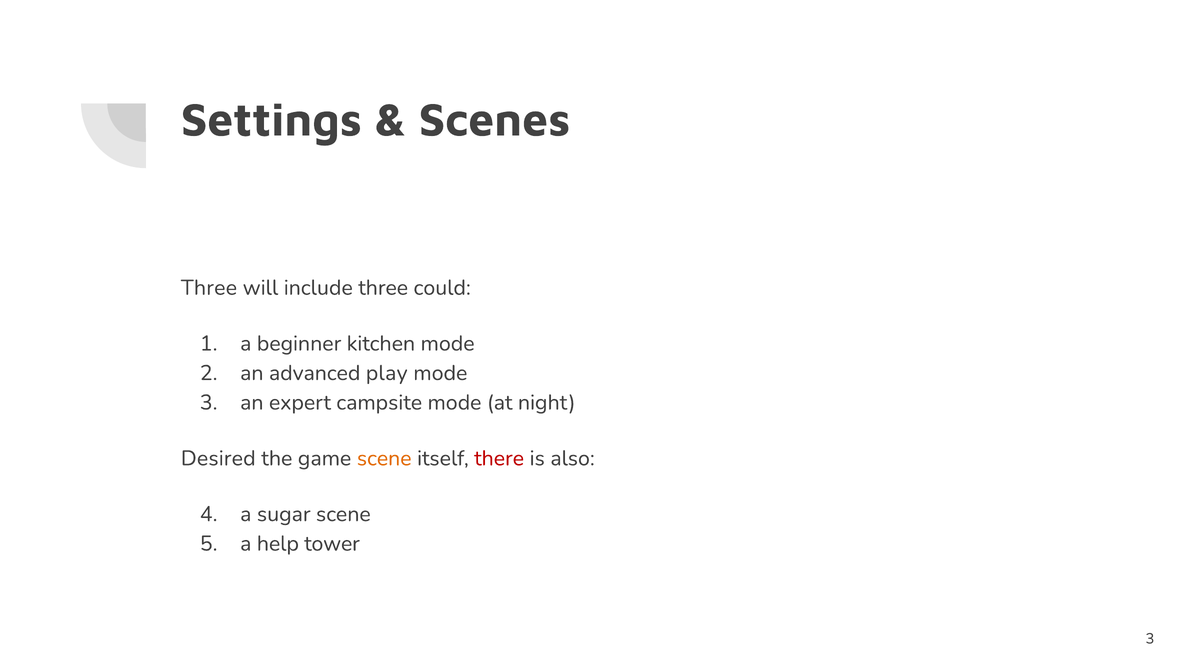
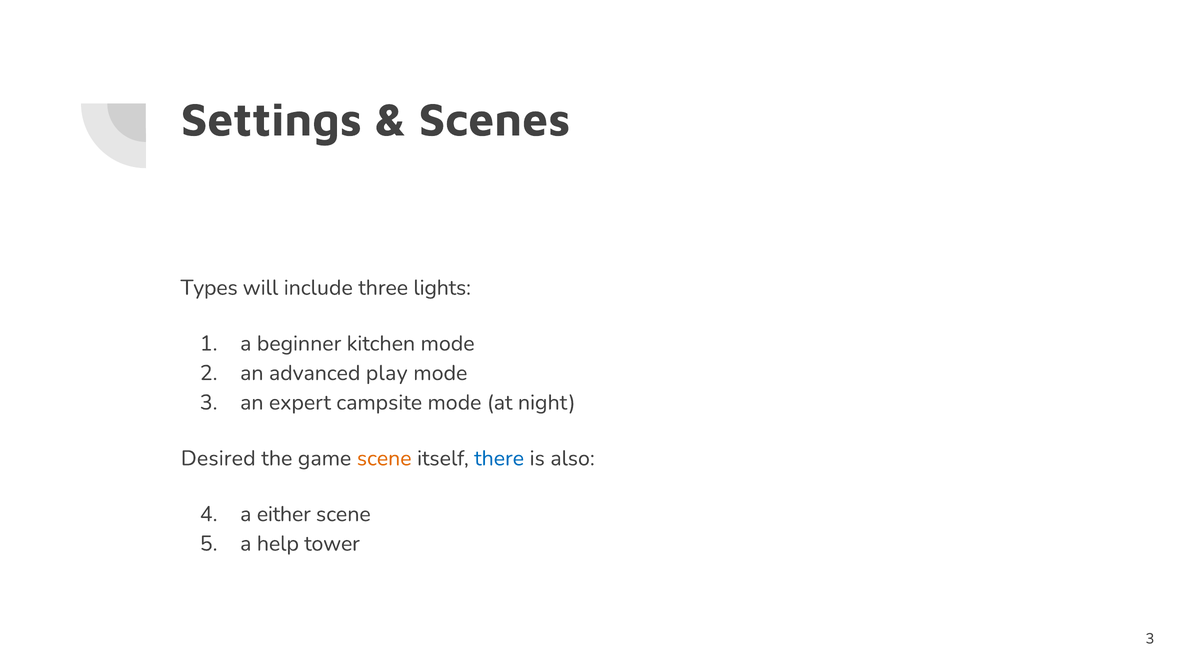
Three at (209, 288): Three -> Types
could: could -> lights
there colour: red -> blue
sugar: sugar -> either
